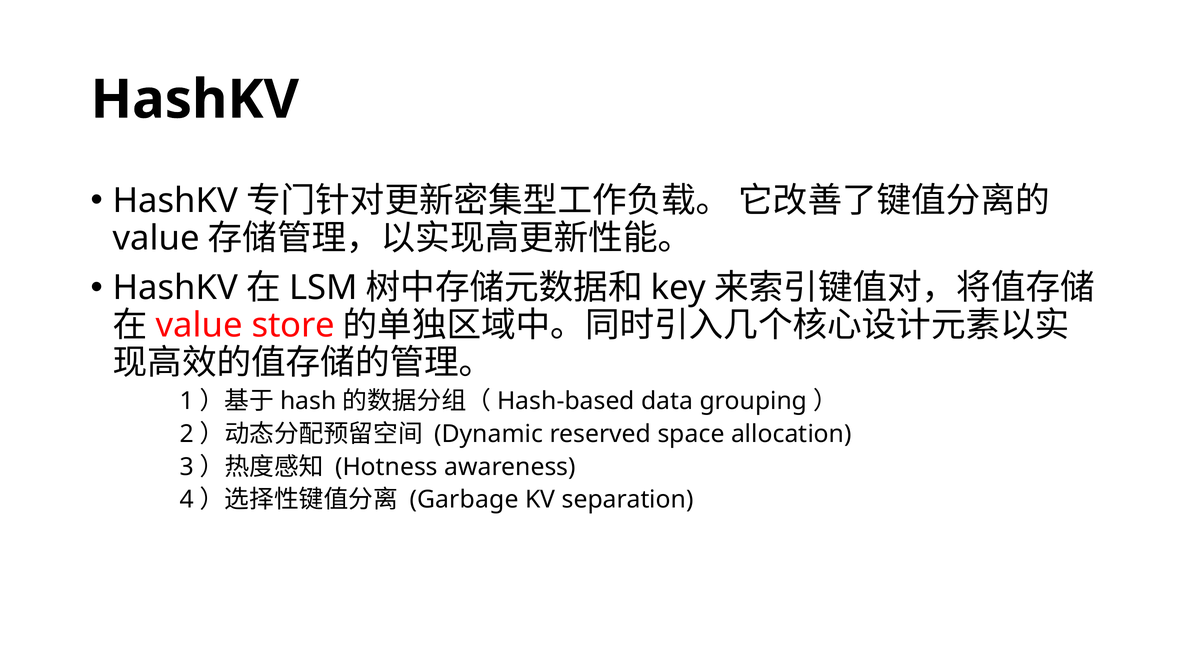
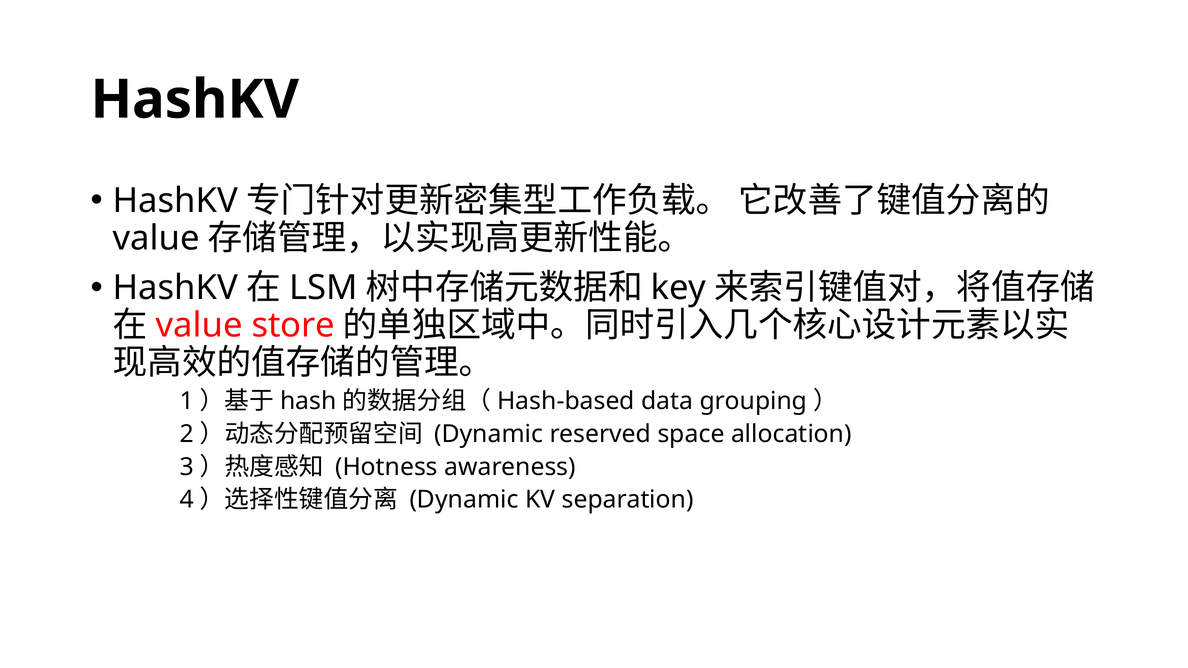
Garbage at (464, 500): Garbage -> Dynamic
